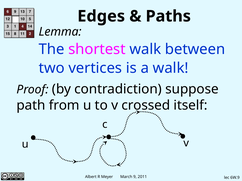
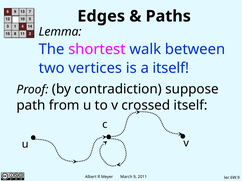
a walk: walk -> itself
